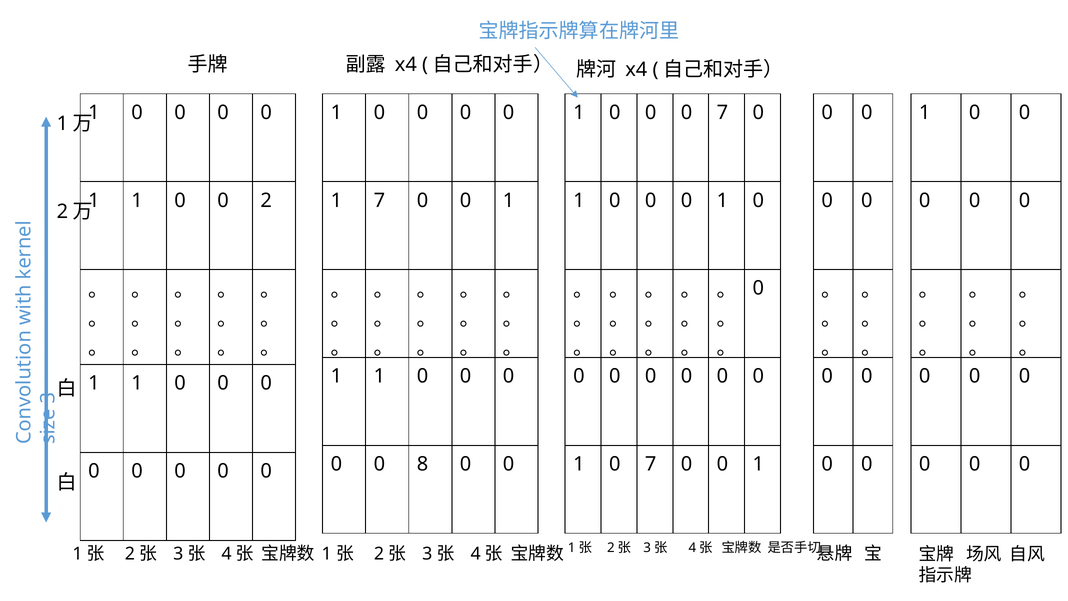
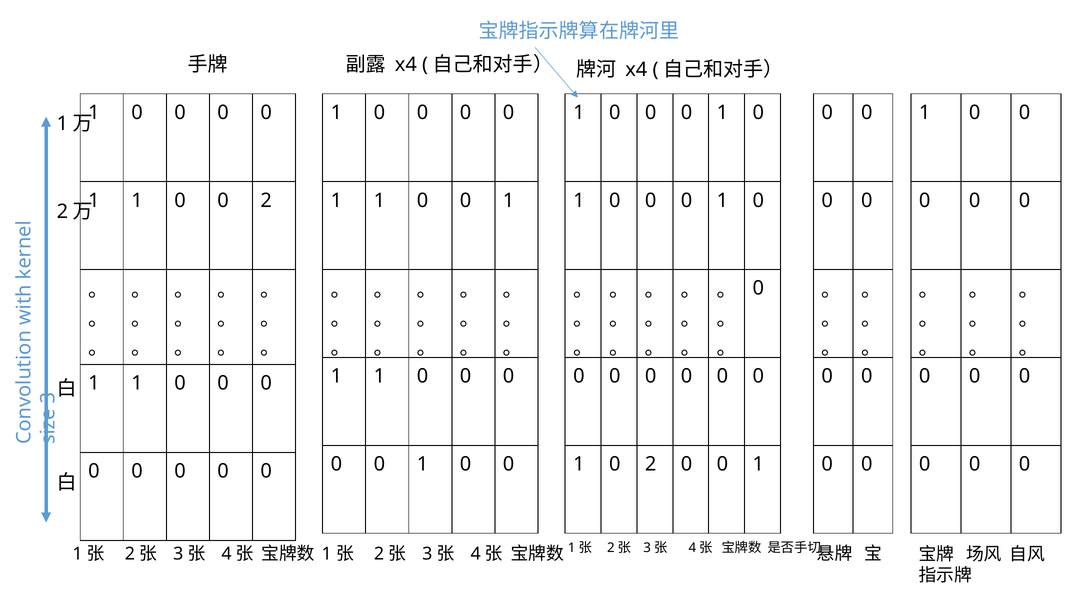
7 at (722, 112): 7 -> 1
7 at (379, 200): 7 -> 1
8 at (422, 464): 8 -> 1
1 0 7: 7 -> 2
